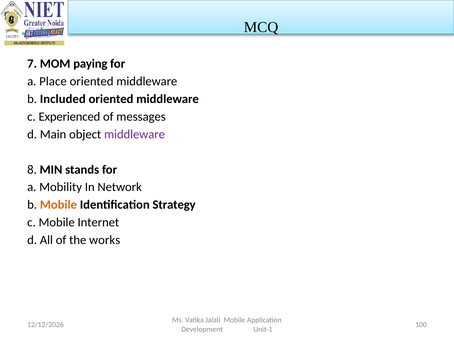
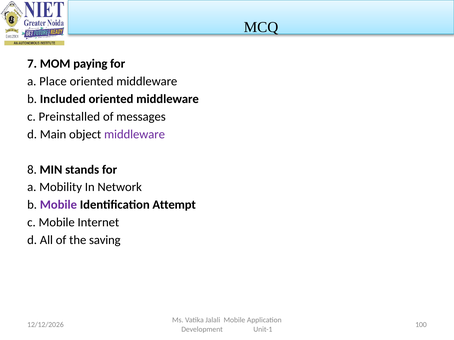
Experienced: Experienced -> Preinstalled
Mobile at (58, 205) colour: orange -> purple
Strategy: Strategy -> Attempt
works: works -> saving
